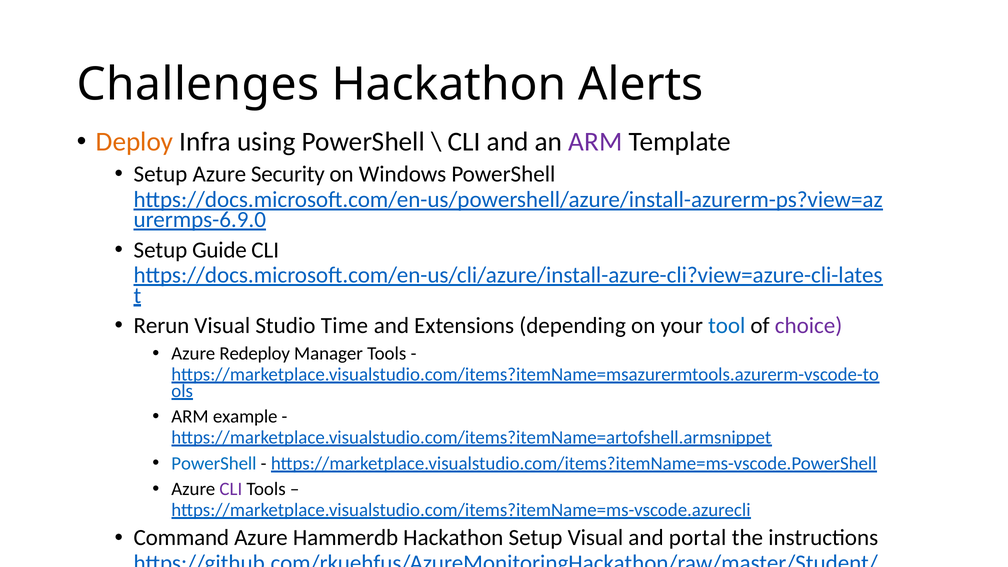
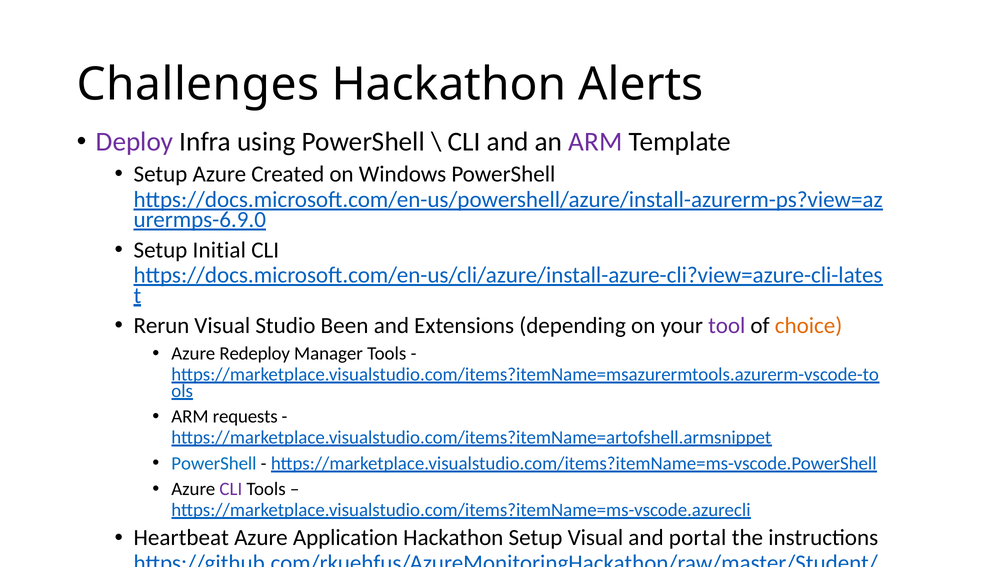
Deploy colour: orange -> purple
Security: Security -> Created
Guide: Guide -> Initial
Time: Time -> Been
tool colour: blue -> purple
choice colour: purple -> orange
example: example -> requests
Command: Command -> Heartbeat
Hammerdb: Hammerdb -> Application
